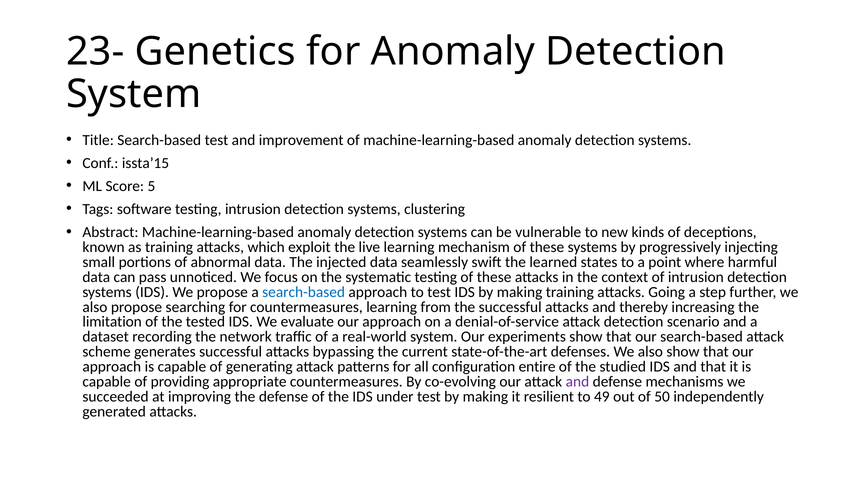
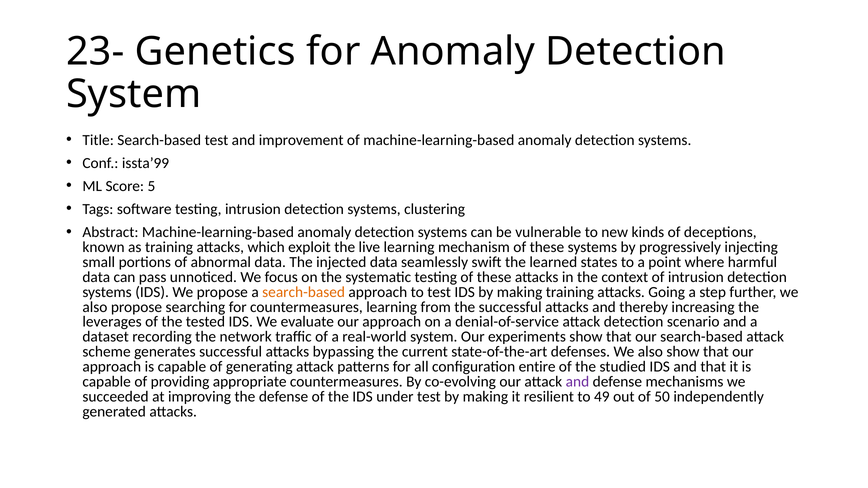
issta’15: issta’15 -> issta’99
search-based at (304, 292) colour: blue -> orange
limitation: limitation -> leverages
